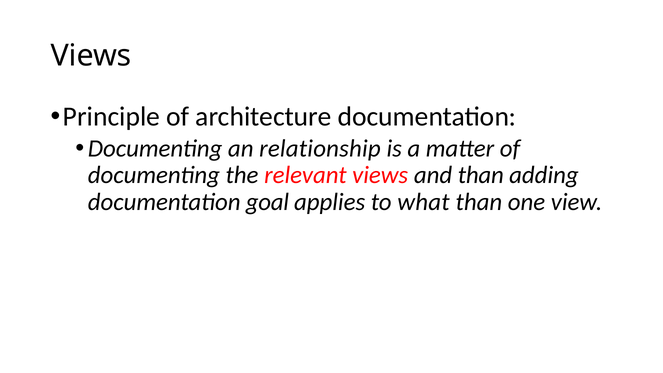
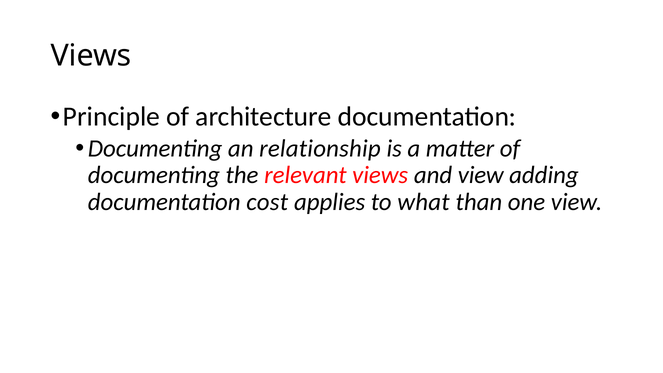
and than: than -> view
goal: goal -> cost
